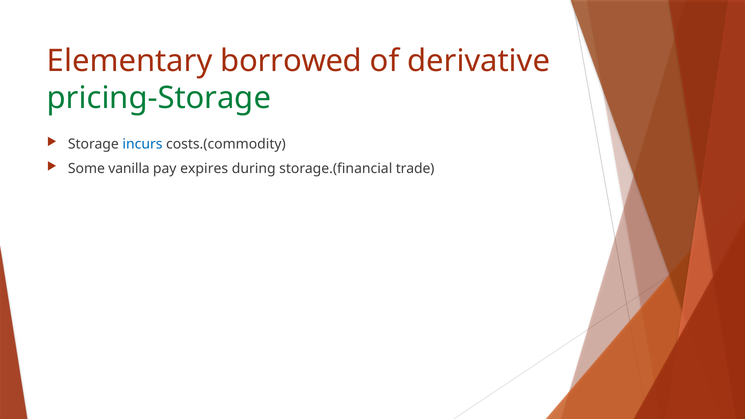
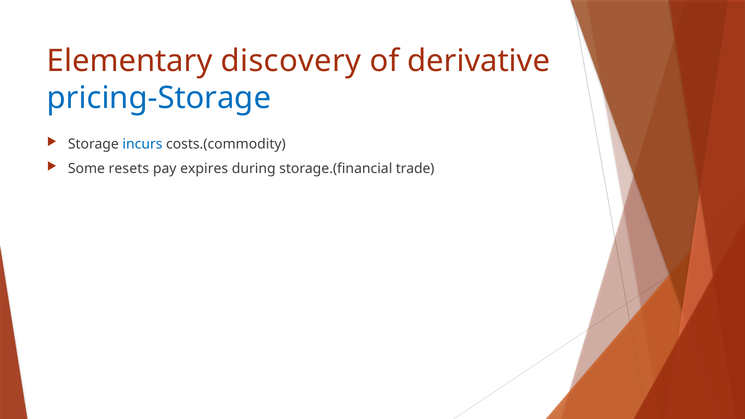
borrowed: borrowed -> discovery
pricing-Storage colour: green -> blue
vanilla: vanilla -> resets
